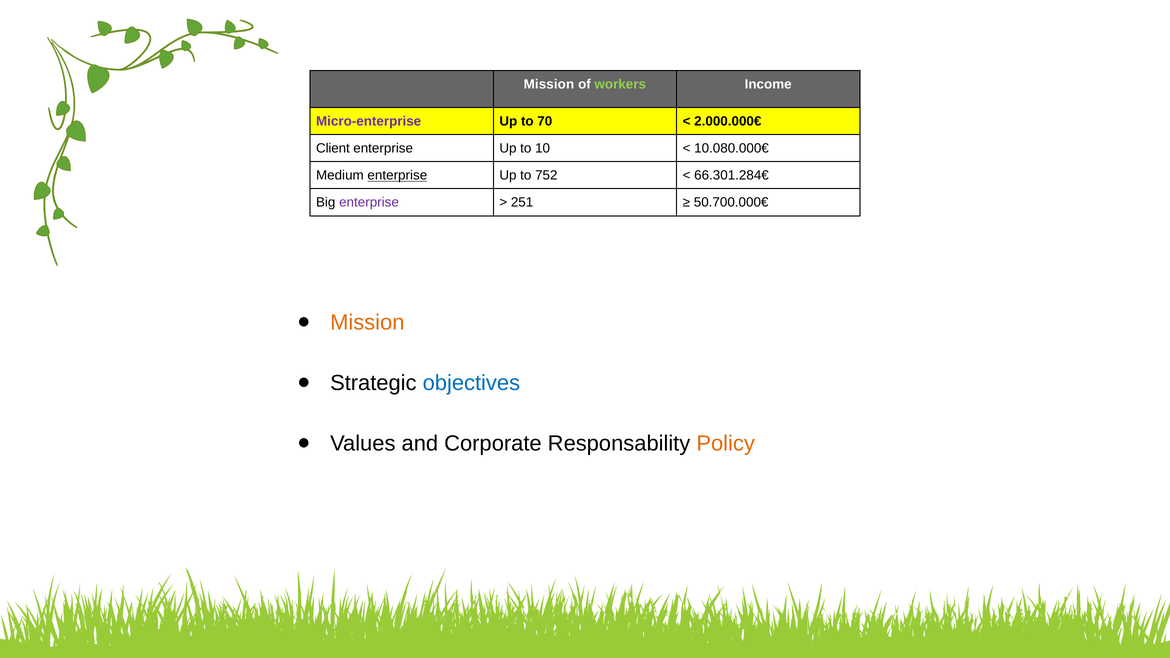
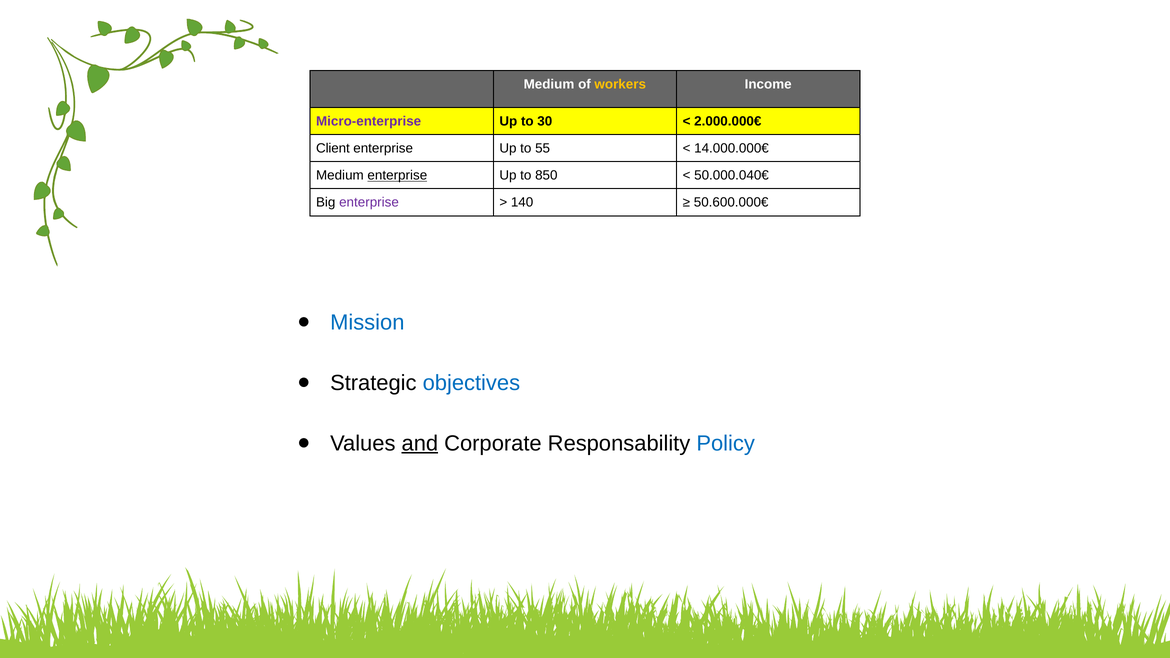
Mission at (549, 84): Mission -> Medium
workers colour: light green -> yellow
70: 70 -> 30
10: 10 -> 55
10.080.000€: 10.080.000€ -> 14.000.000€
752: 752 -> 850
66.301.284€: 66.301.284€ -> 50.000.040€
251: 251 -> 140
50.700.000€: 50.700.000€ -> 50.600.000€
Mission at (367, 322) colour: orange -> blue
and underline: none -> present
Policy colour: orange -> blue
